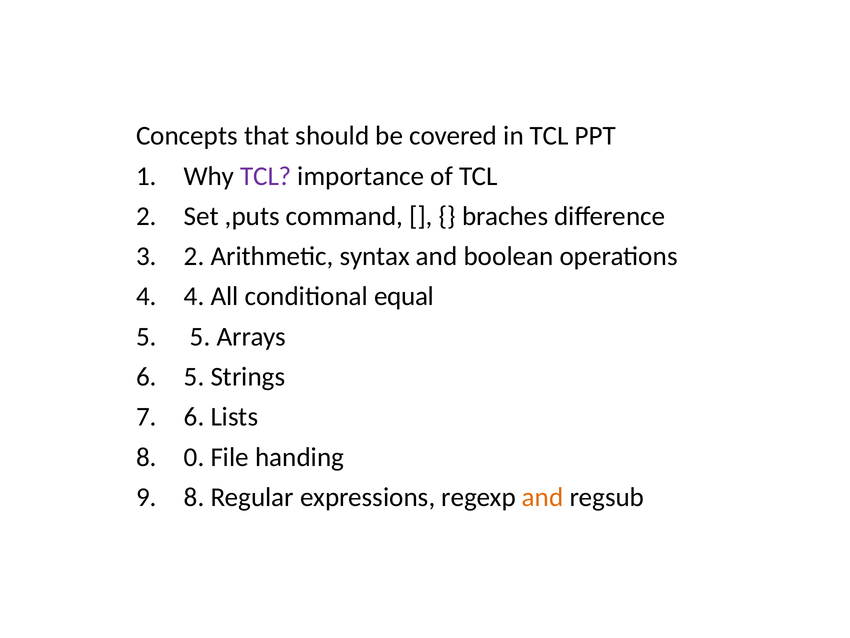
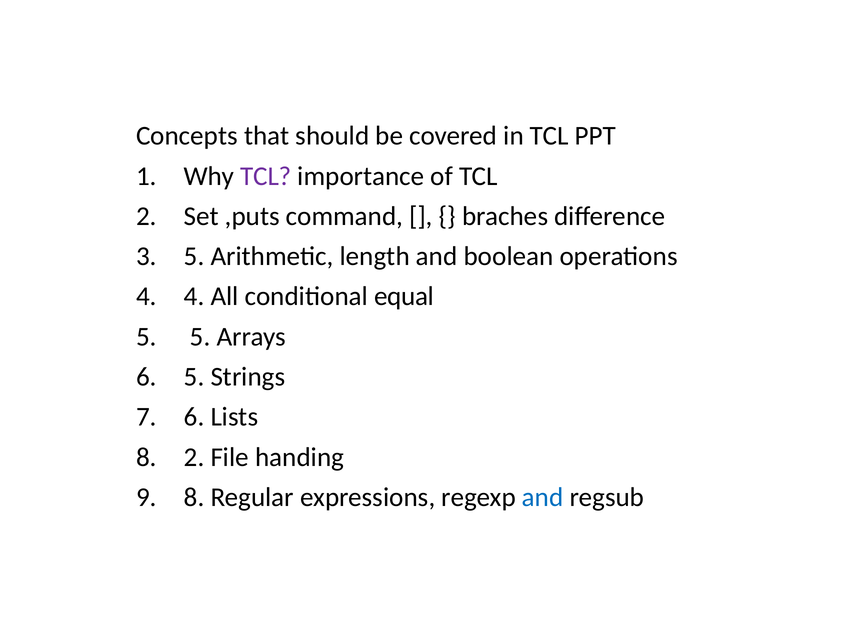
3 2: 2 -> 5
syntax: syntax -> length
8 0: 0 -> 2
and at (543, 497) colour: orange -> blue
